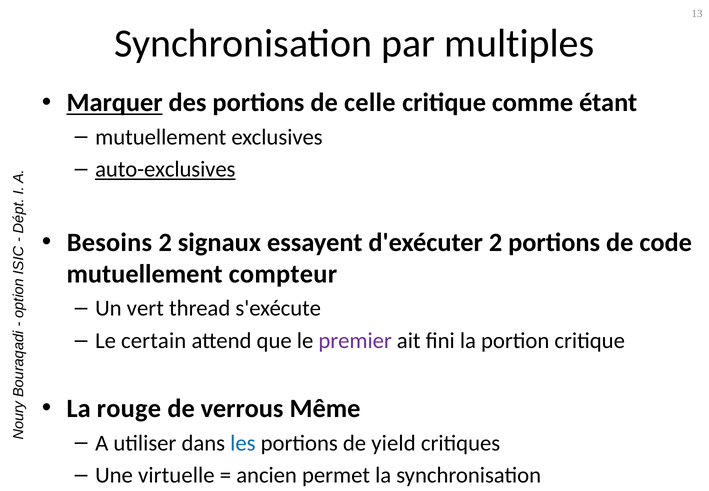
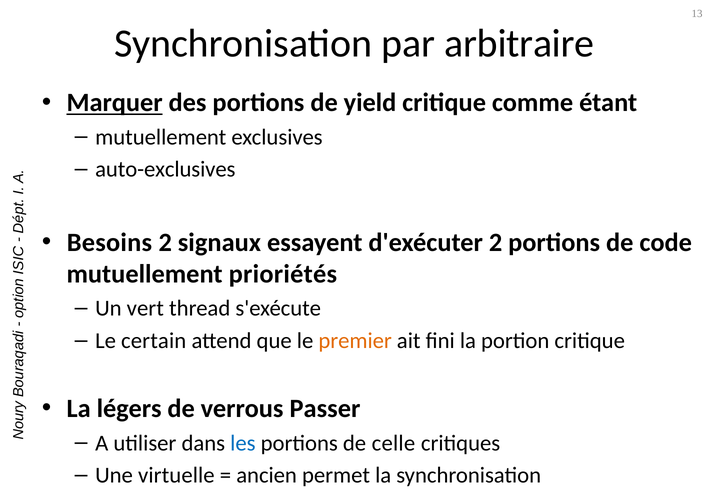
multiples: multiples -> arbitraire
celle: celle -> yield
auto-exclusives underline: present -> none
compteur: compteur -> prioriétés
premier colour: purple -> orange
rouge: rouge -> légers
Même: Même -> Passer
yield: yield -> celle
